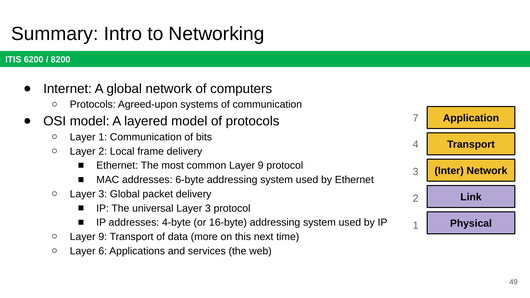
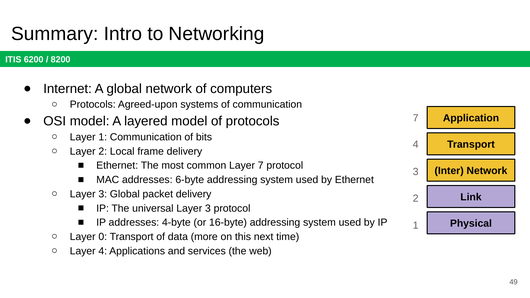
common Layer 9: 9 -> 7
9 at (103, 237): 9 -> 0
Layer 6: 6 -> 4
